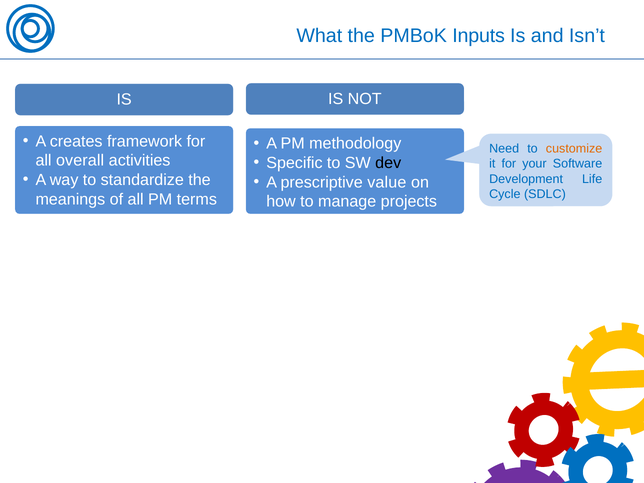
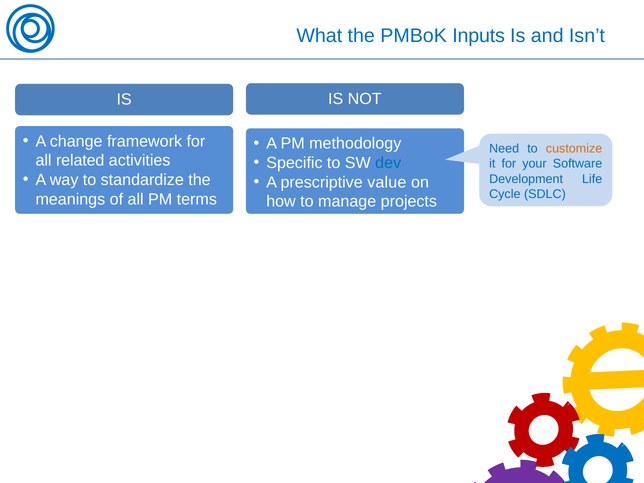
creates: creates -> change
overall: overall -> related
dev colour: black -> blue
